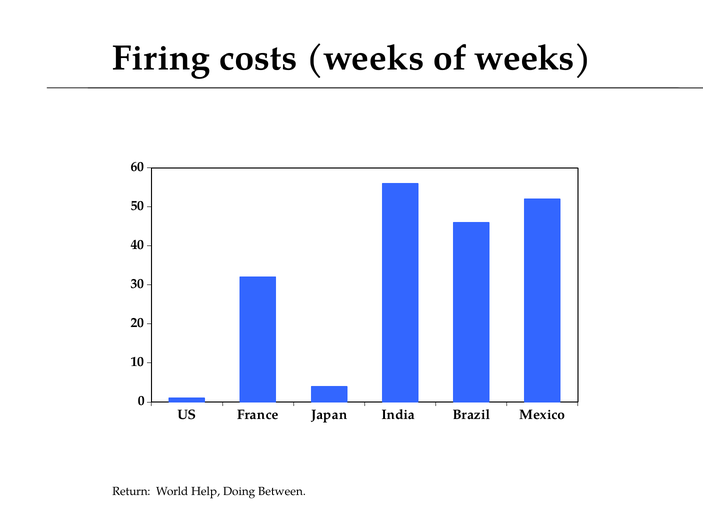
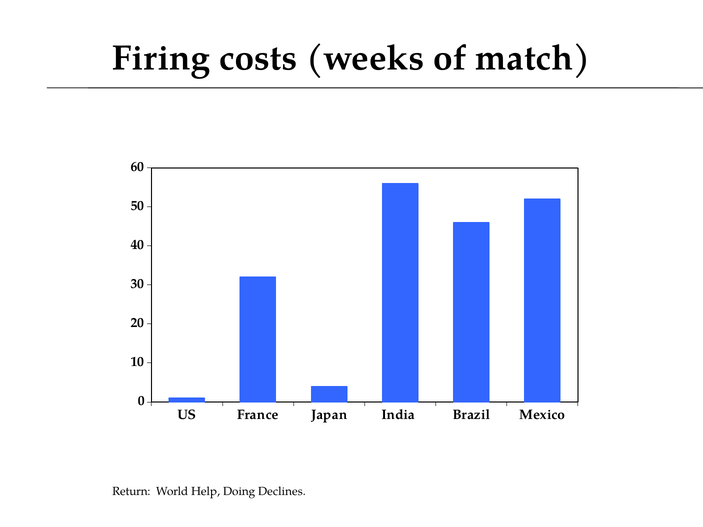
of weeks: weeks -> match
Between: Between -> Declines
